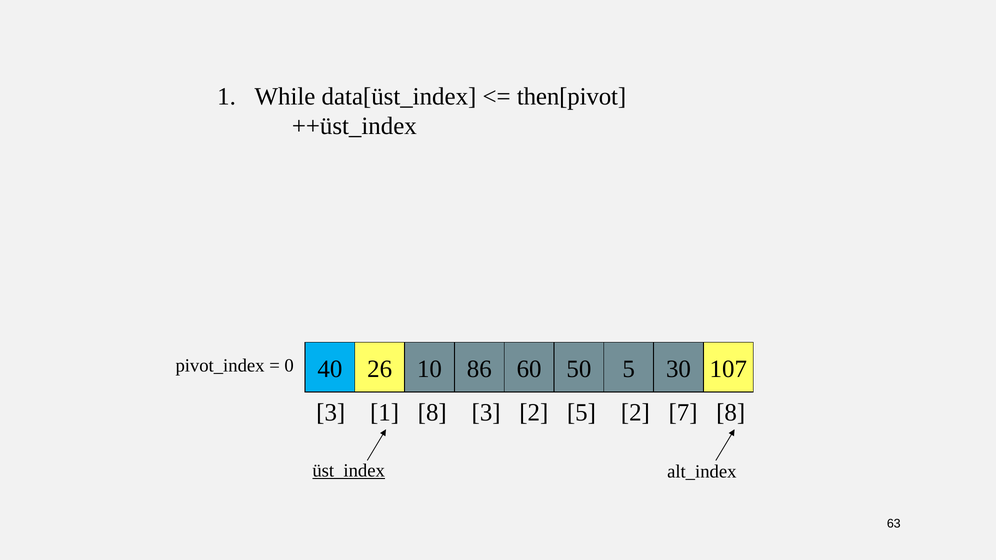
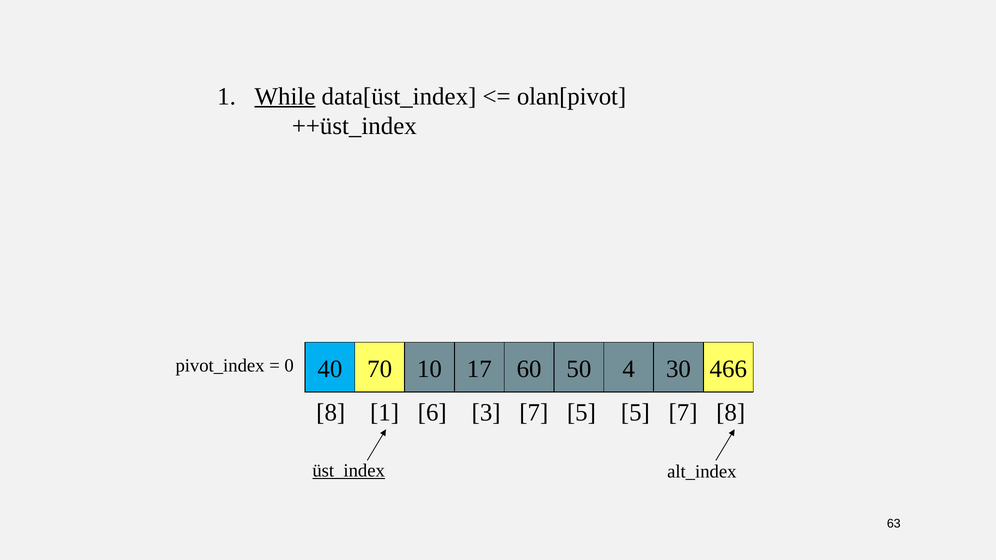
While underline: none -> present
then[pivot: then[pivot -> olan[pivot
26: 26 -> 70
86: 86 -> 17
50 5: 5 -> 4
107: 107 -> 466
3 at (331, 413): 3 -> 8
1 8: 8 -> 6
3 2: 2 -> 7
5 2: 2 -> 5
